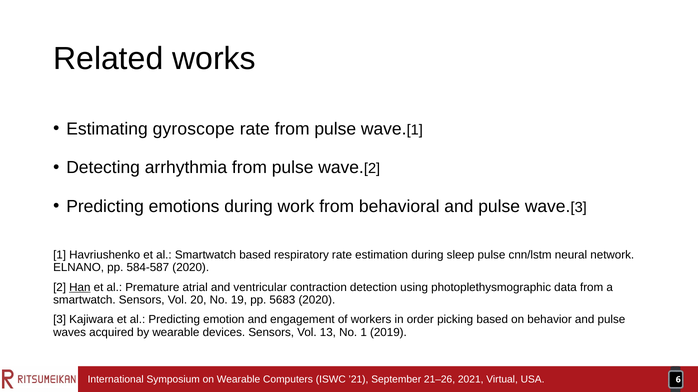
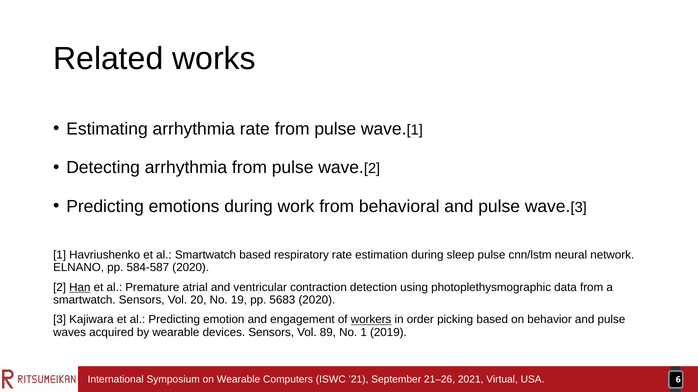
Estimating gyroscope: gyroscope -> arrhythmia
workers underline: none -> present
13: 13 -> 89
